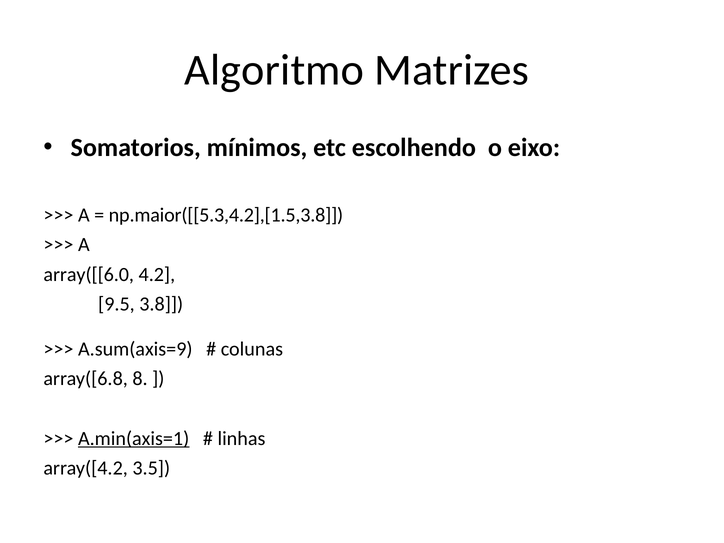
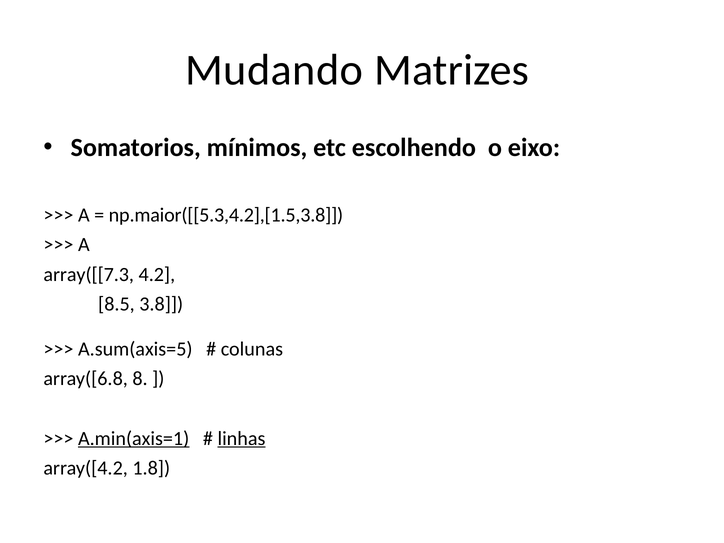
Algoritmo: Algoritmo -> Mudando
array([[6.0: array([[6.0 -> array([[7.3
9.5: 9.5 -> 8.5
A.sum(axis=9: A.sum(axis=9 -> A.sum(axis=5
linhas underline: none -> present
3.5: 3.5 -> 1.8
